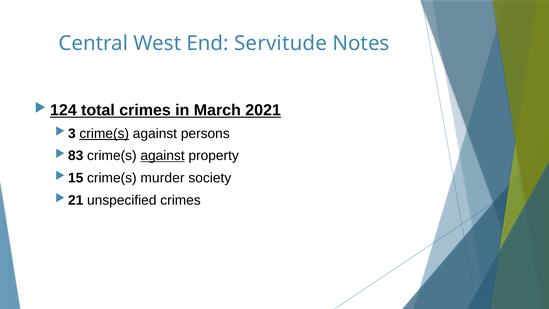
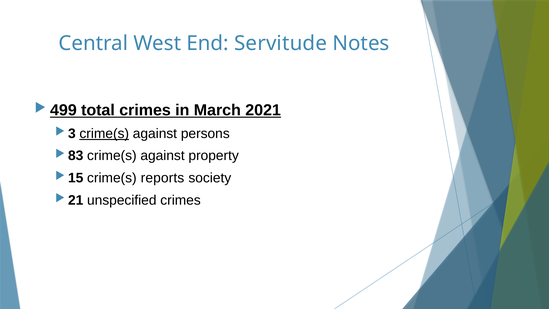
124: 124 -> 499
against at (163, 156) underline: present -> none
murder: murder -> reports
